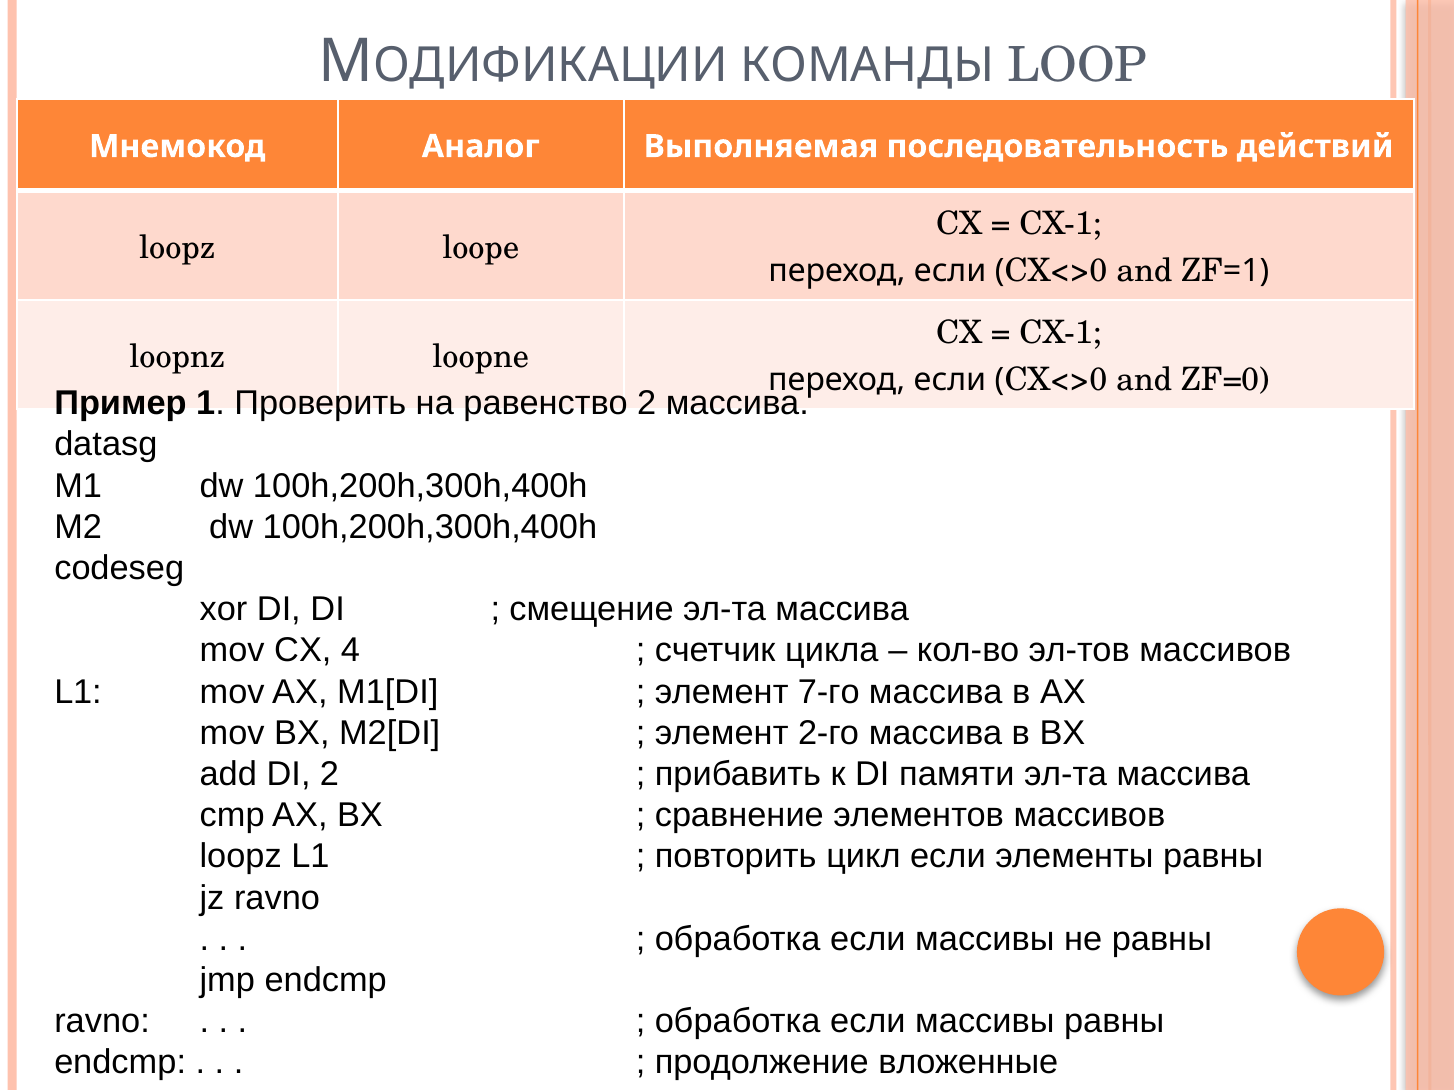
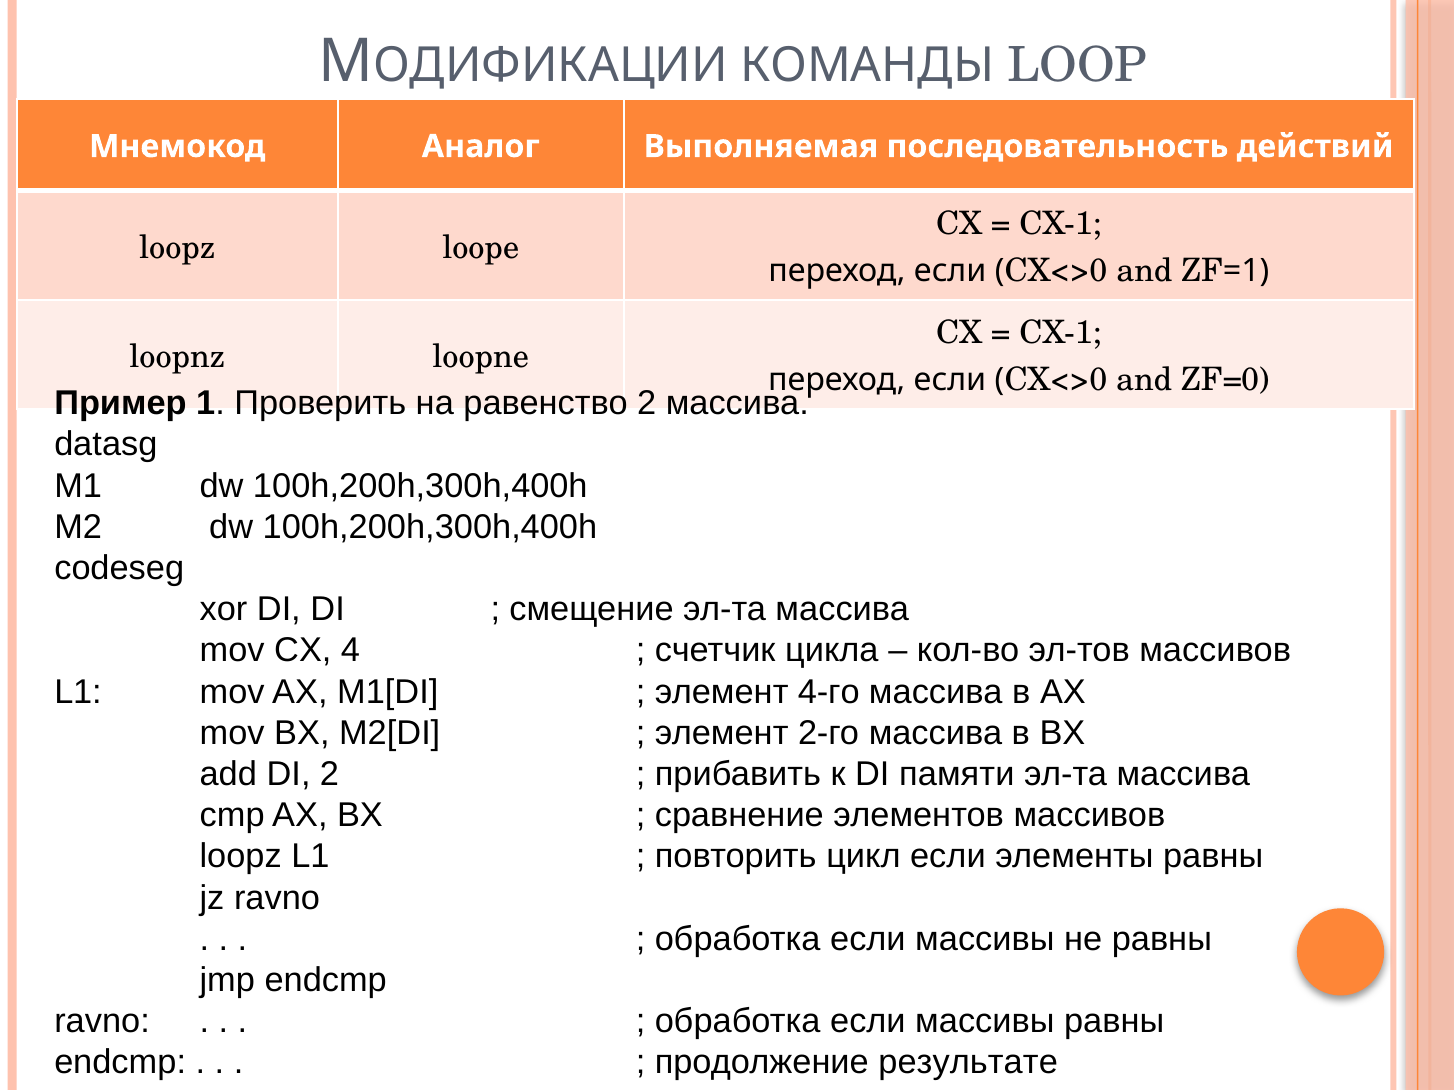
7-го: 7-го -> 4-го
вложенные: вложенные -> результате
